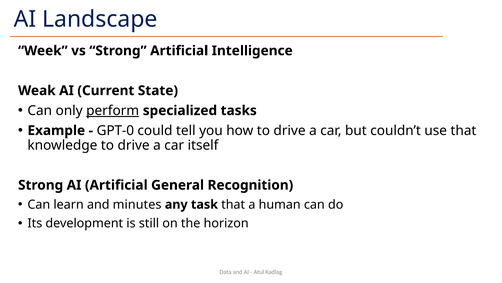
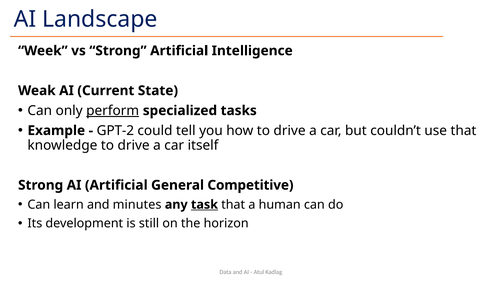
GPT-0: GPT-0 -> GPT-2
Recognition: Recognition -> Competitive
task underline: none -> present
